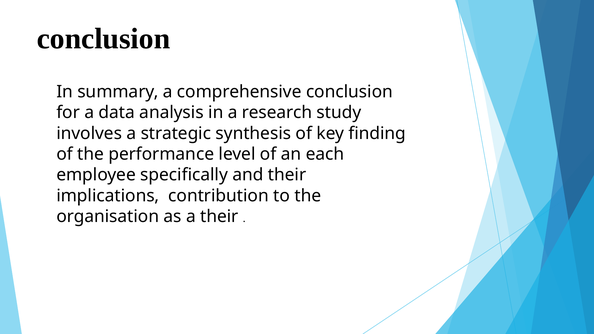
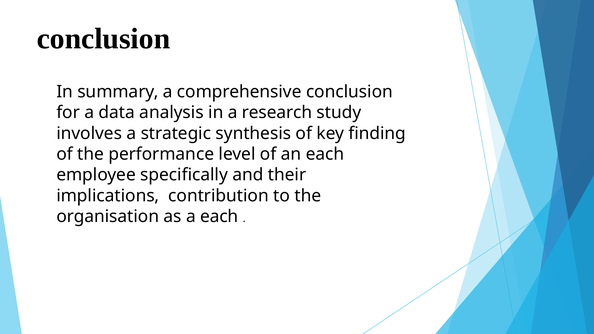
a their: their -> each
